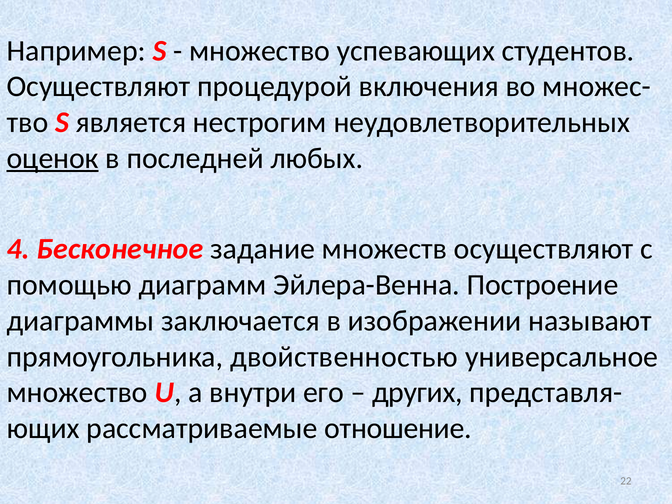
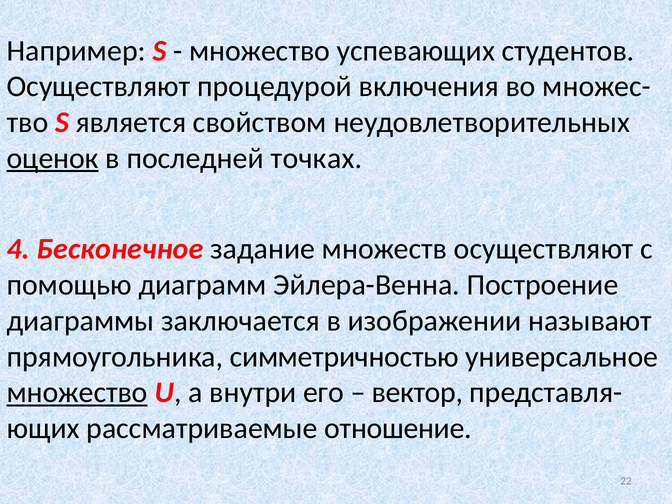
нестрогим: нестрогим -> свойством
любых: любых -> точках
двойственностью: двойственностью -> симметричностью
множество at (77, 393) underline: none -> present
других: других -> вектор
